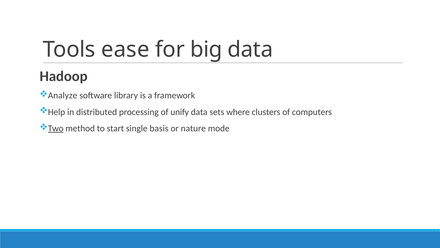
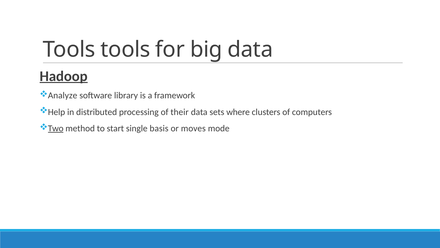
Tools ease: ease -> tools
Hadoop underline: none -> present
unify: unify -> their
nature: nature -> moves
